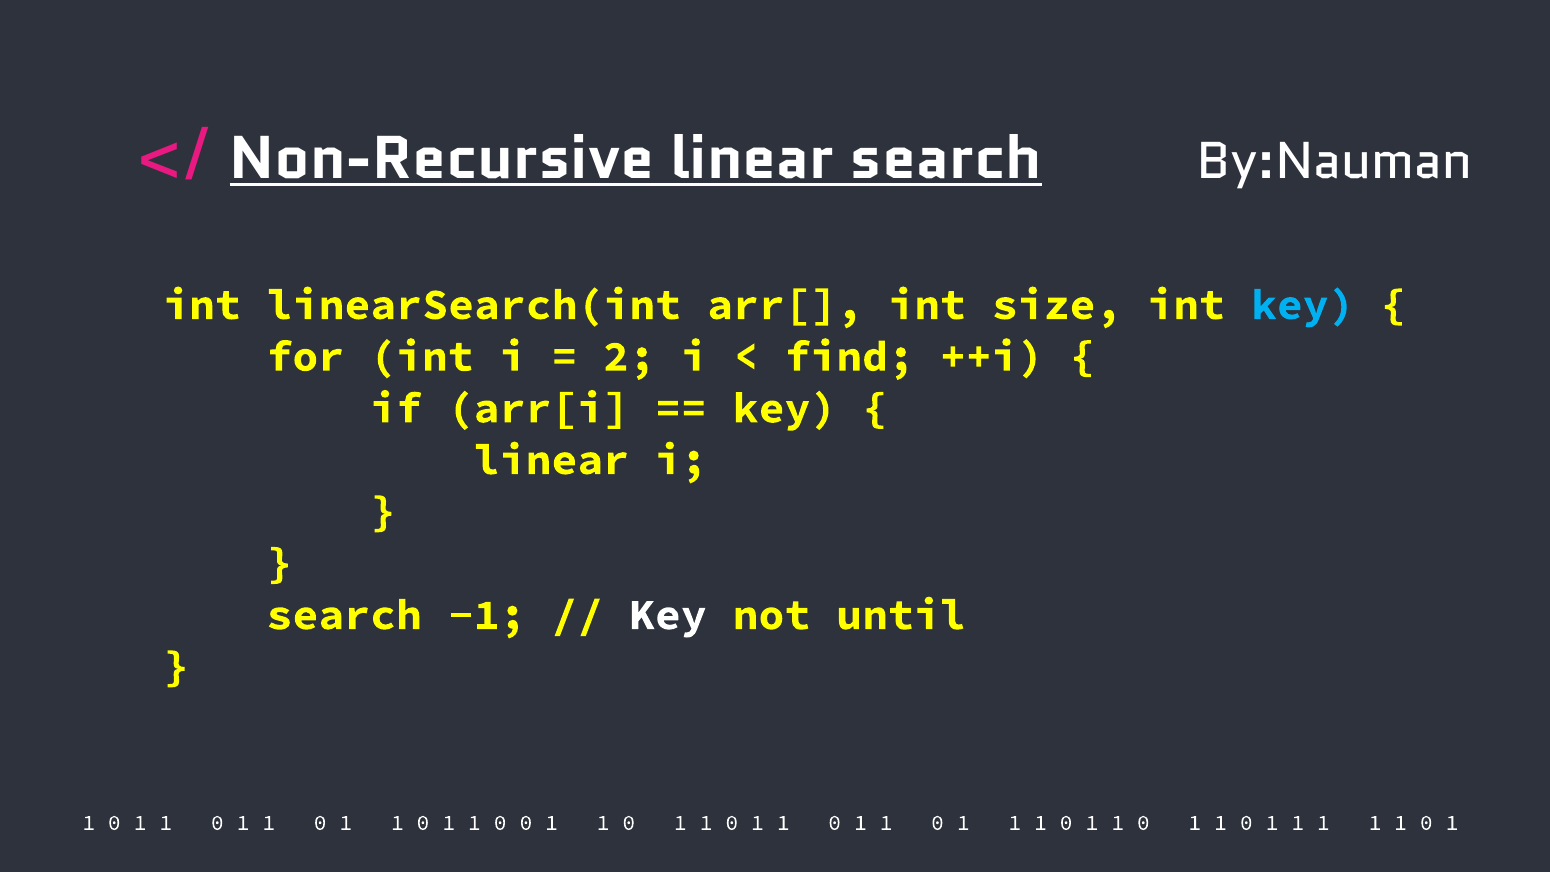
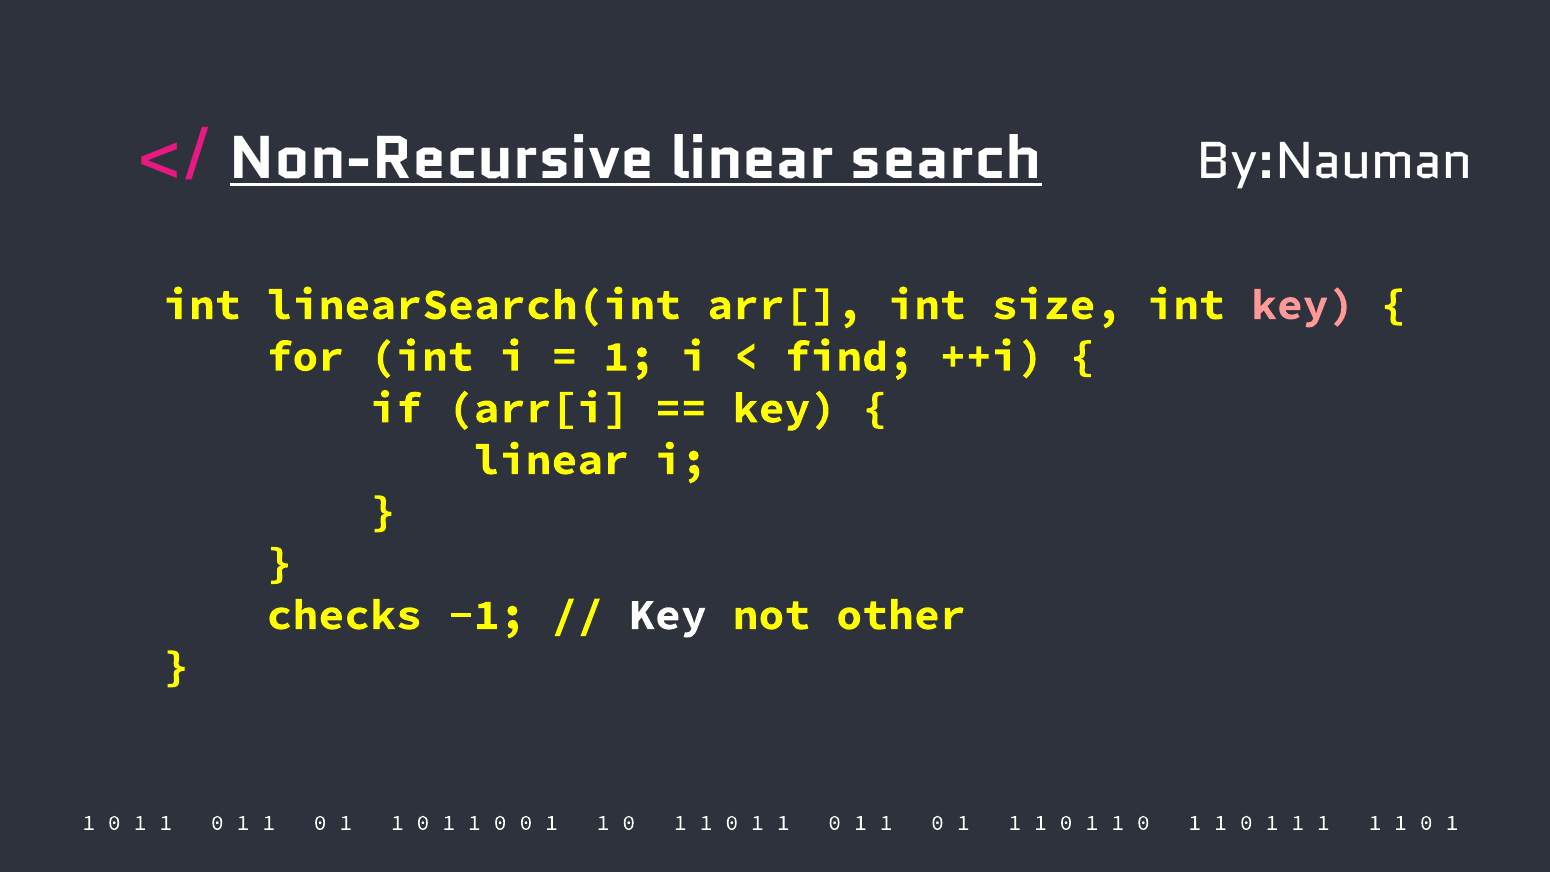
key at (1303, 305) colour: light blue -> pink
2 at (629, 356): 2 -> 1
search at (344, 615): search -> checks
until: until -> other
